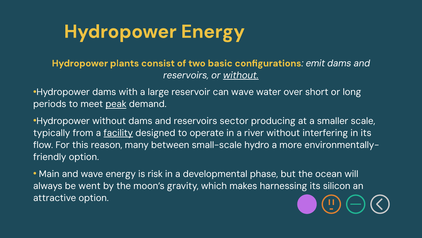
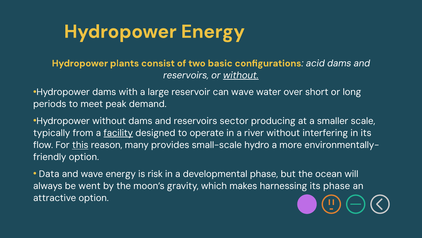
emit: emit -> acid
peak underline: present -> none
this underline: none -> present
between: between -> provides
Main: Main -> Data
its silicon: silicon -> phase
